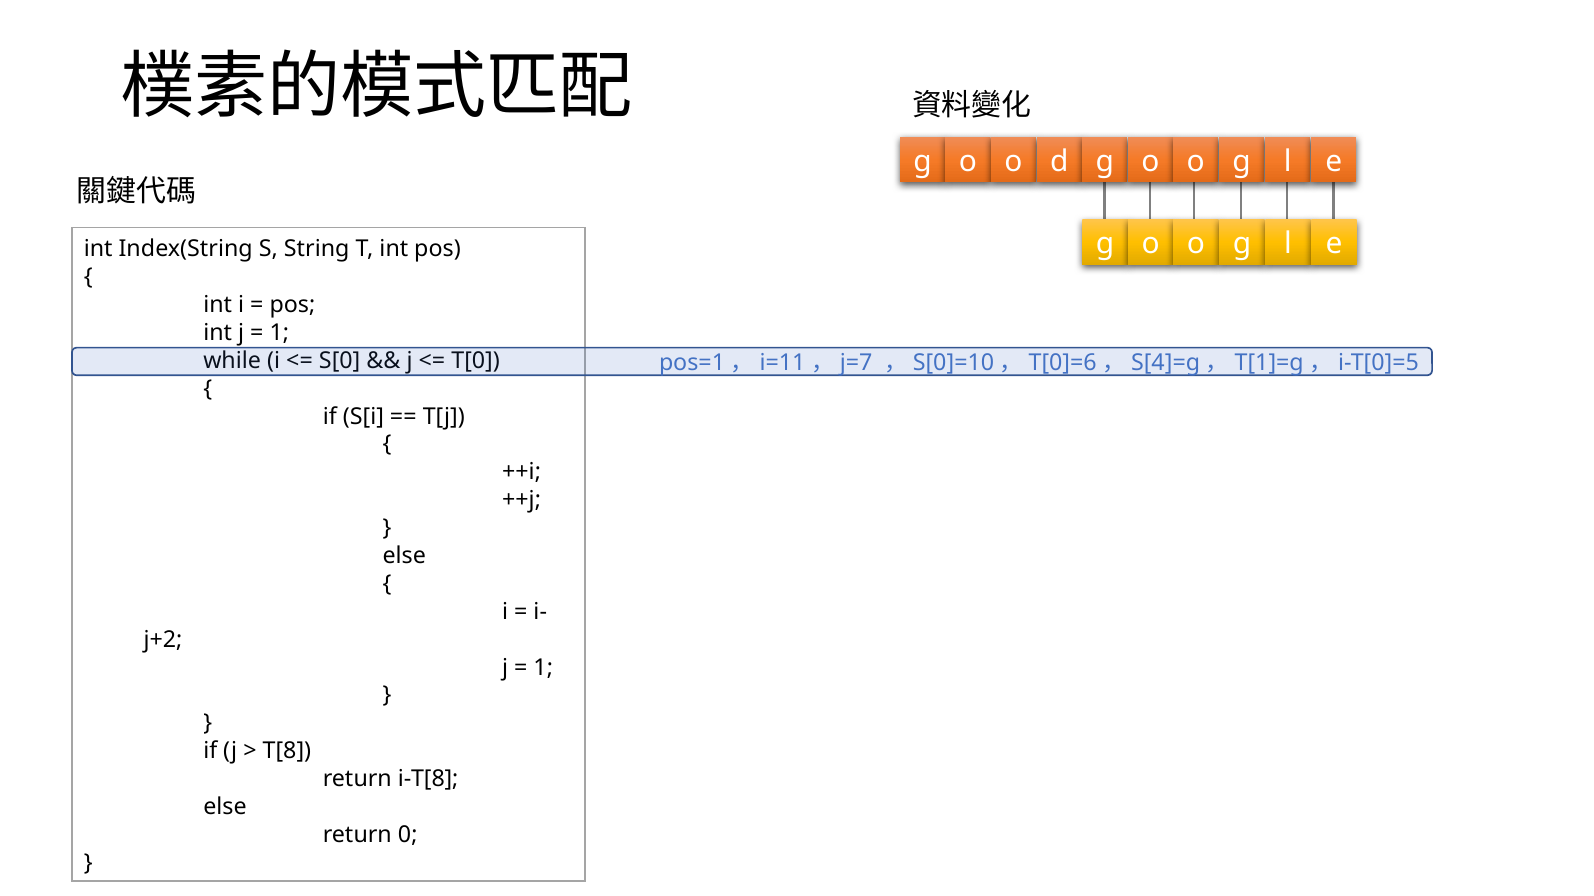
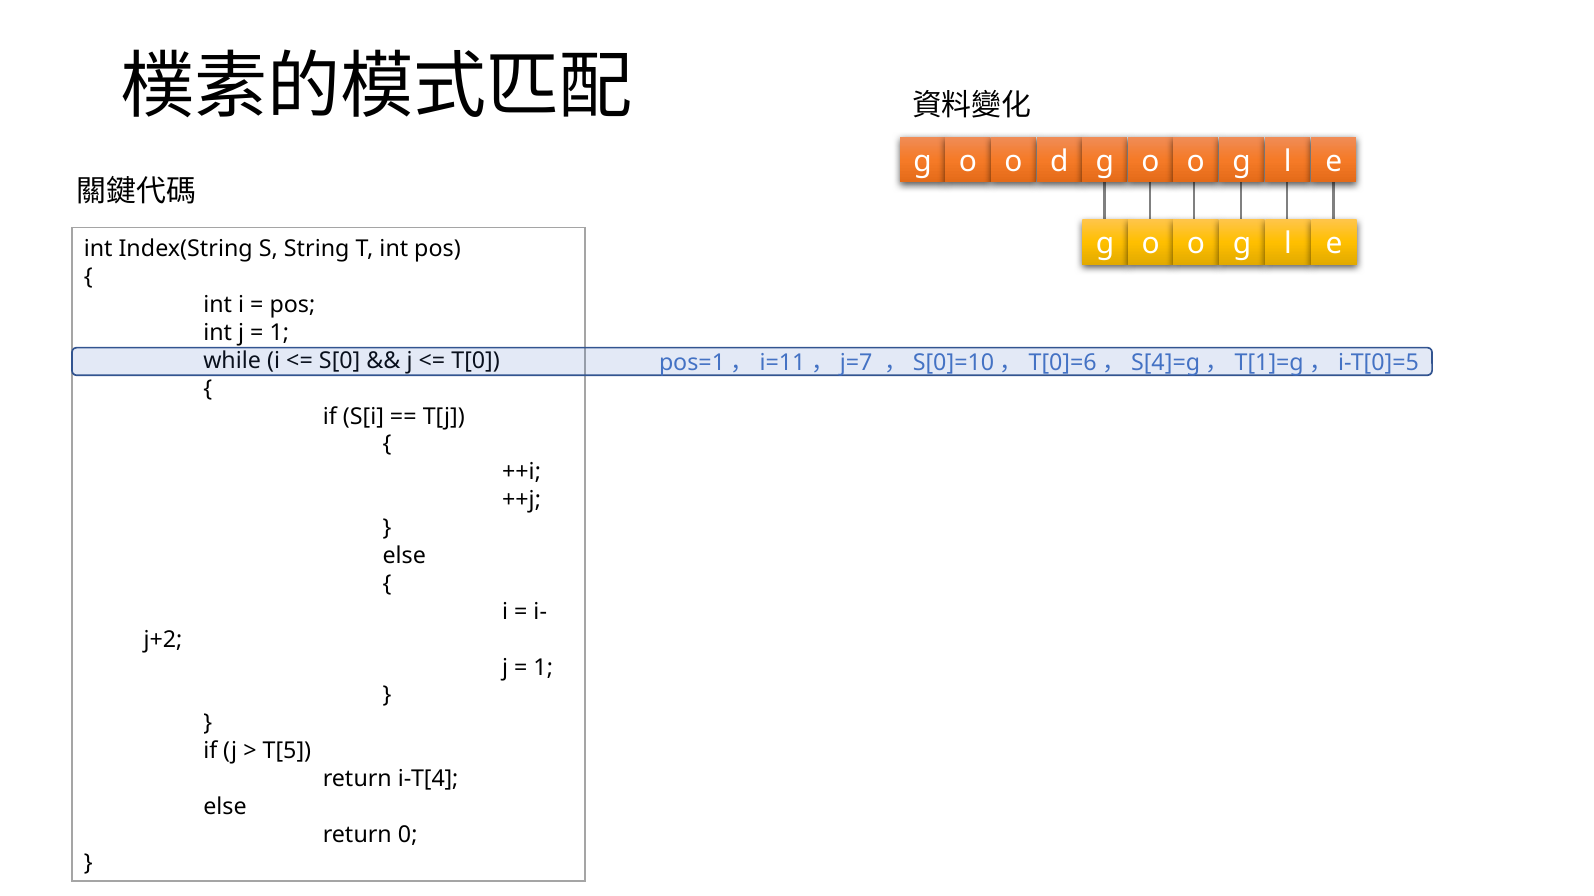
T[8: T[8 -> T[5
i-T[8: i-T[8 -> i-T[4
